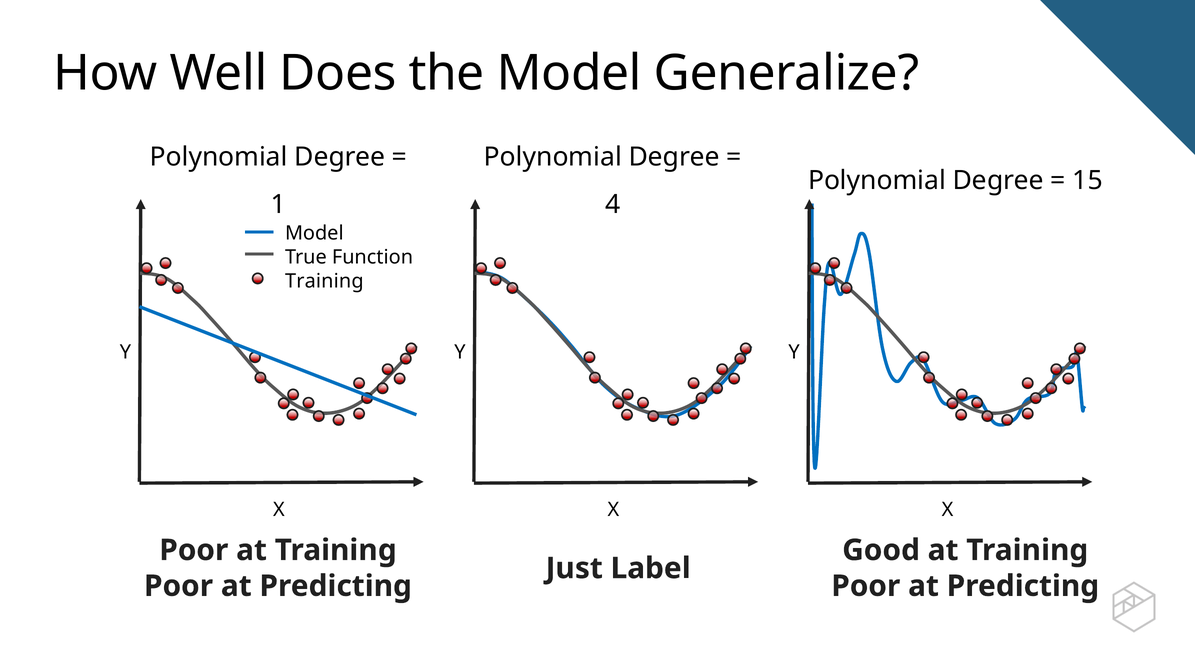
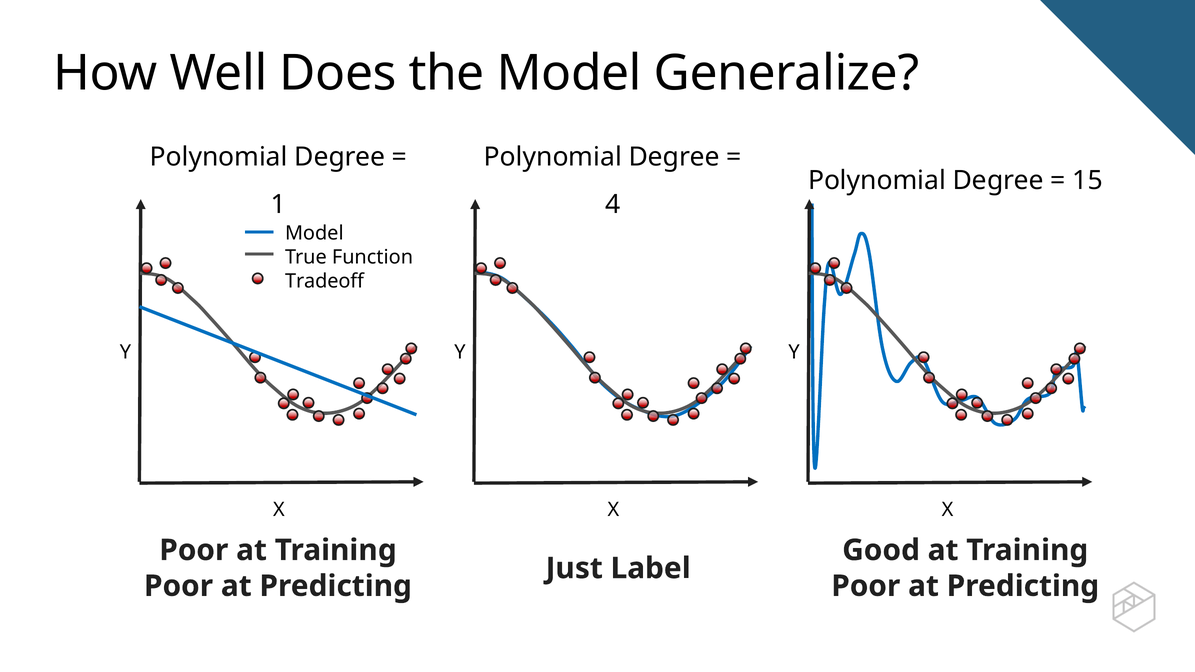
Training at (324, 281): Training -> Tradeoff
